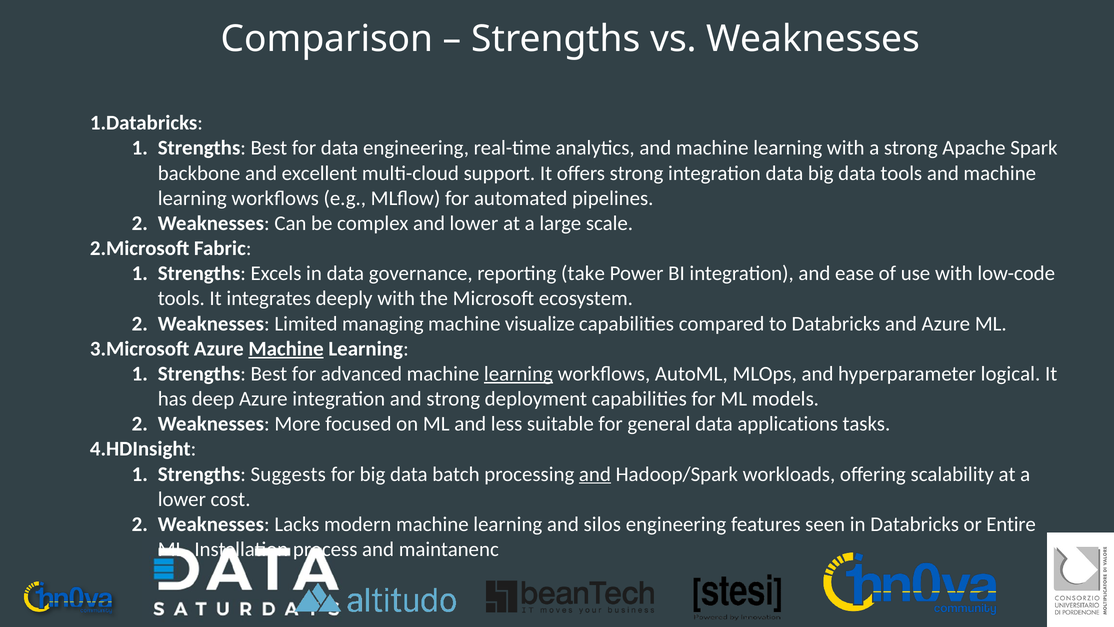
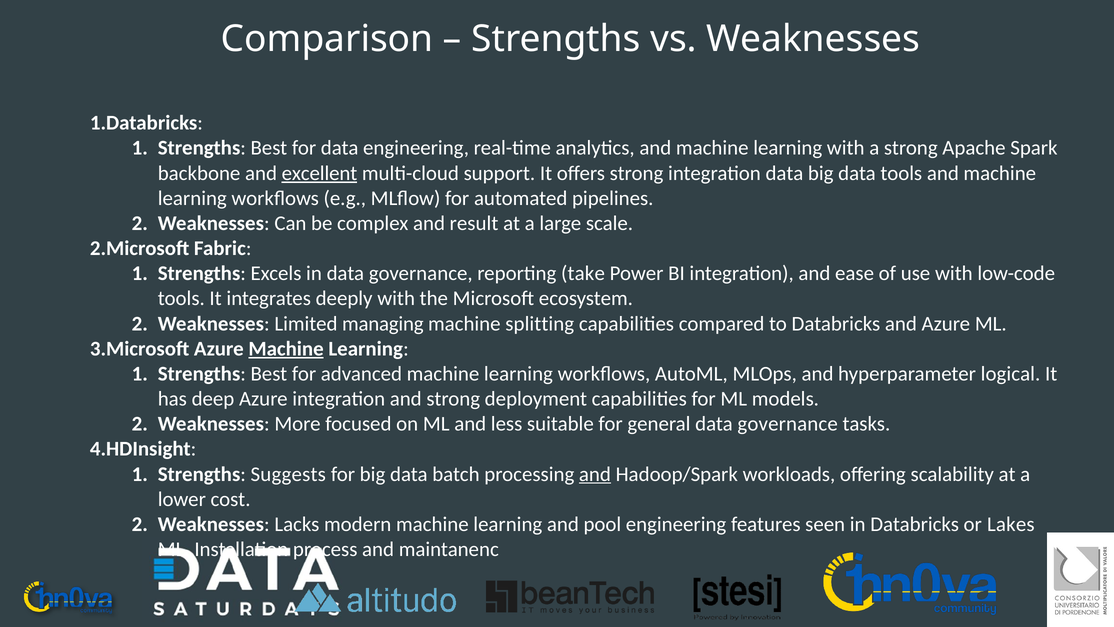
excellent underline: none -> present
and lower: lower -> result
visualize: visualize -> splitting
learning at (518, 374) underline: present -> none
general data applications: applications -> governance
silos: silos -> pool
Entire: Entire -> Lakes
